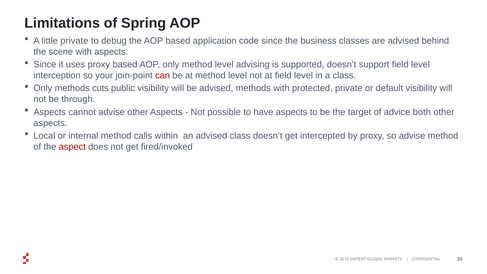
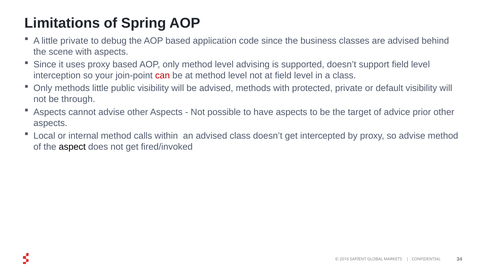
methods cuts: cuts -> little
both: both -> prior
aspect colour: red -> black
